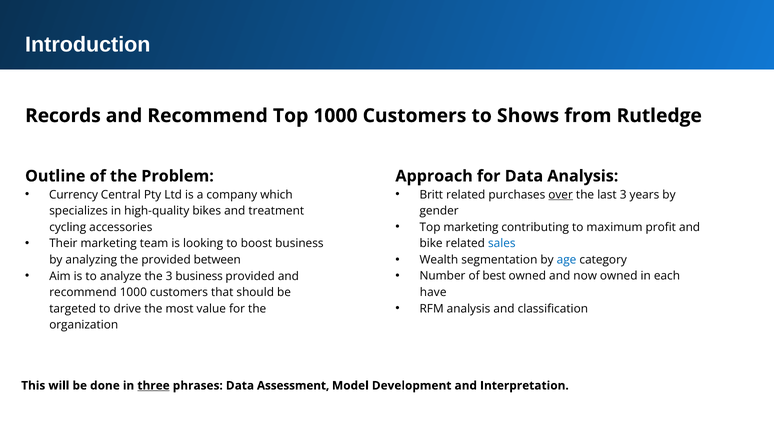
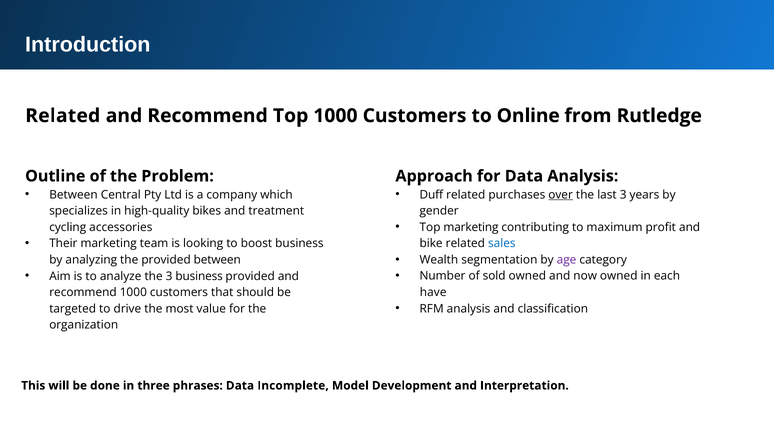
Records at (63, 116): Records -> Related
Shows: Shows -> Online
Britt: Britt -> Duff
Currency at (74, 195): Currency -> Between
age colour: blue -> purple
best: best -> sold
three underline: present -> none
Assessment: Assessment -> Incomplete
